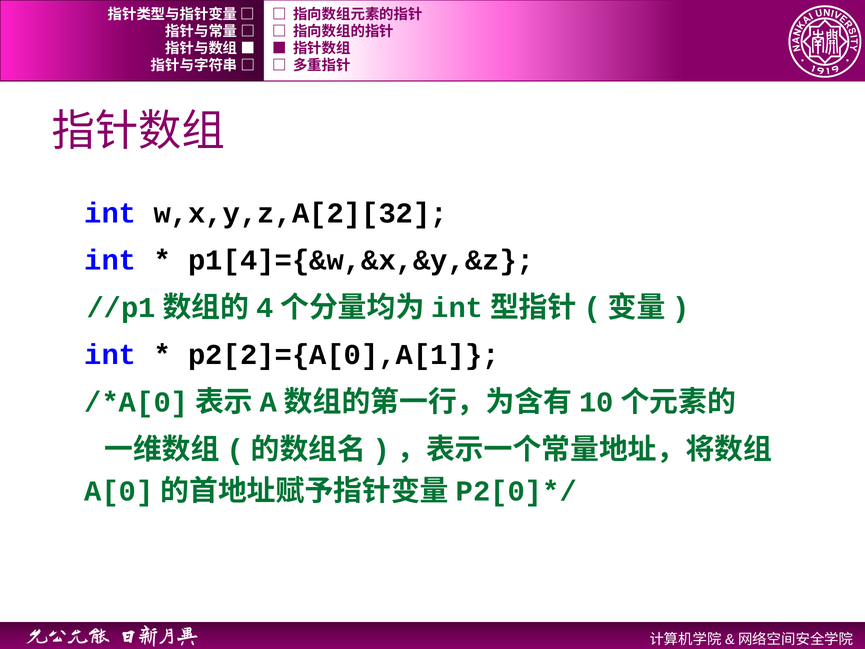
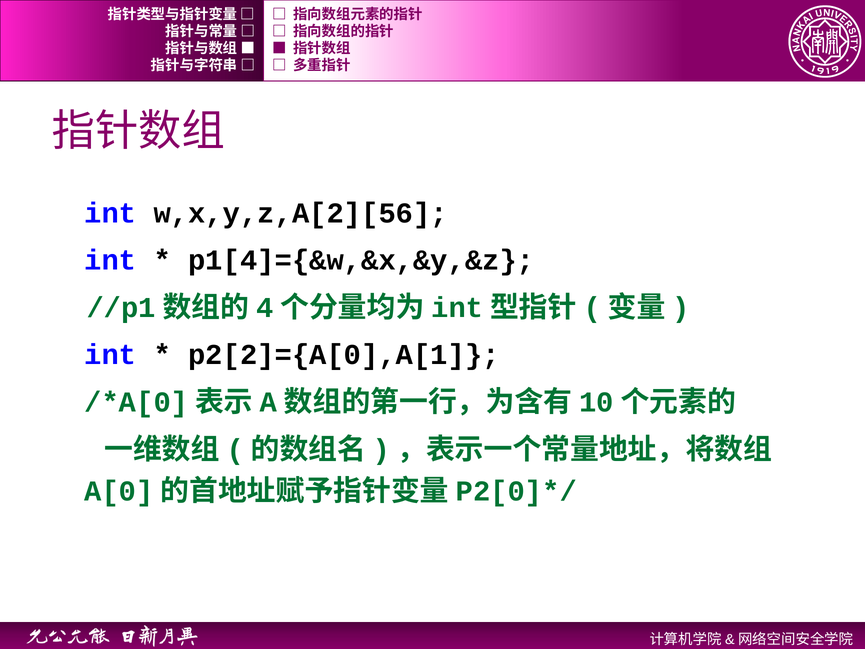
w,x,y,z,A[2][32: w,x,y,z,A[2][32 -> w,x,y,z,A[2][56
